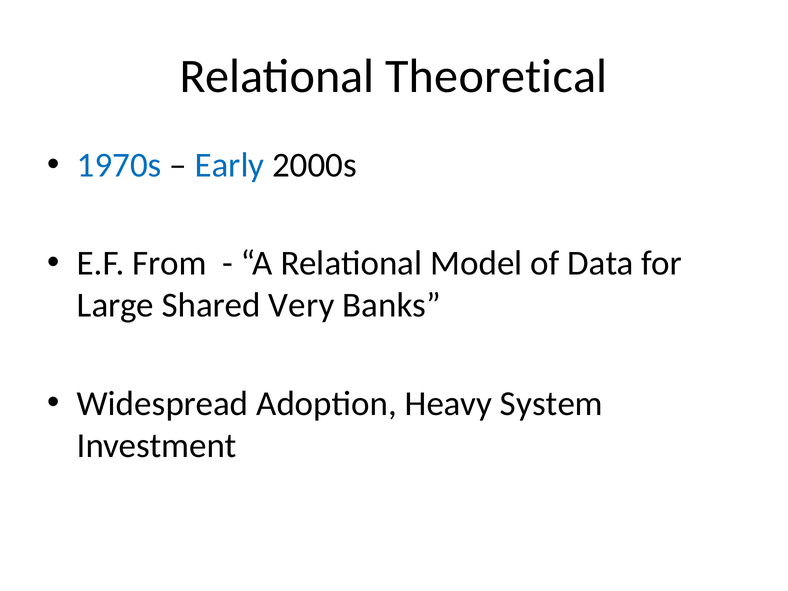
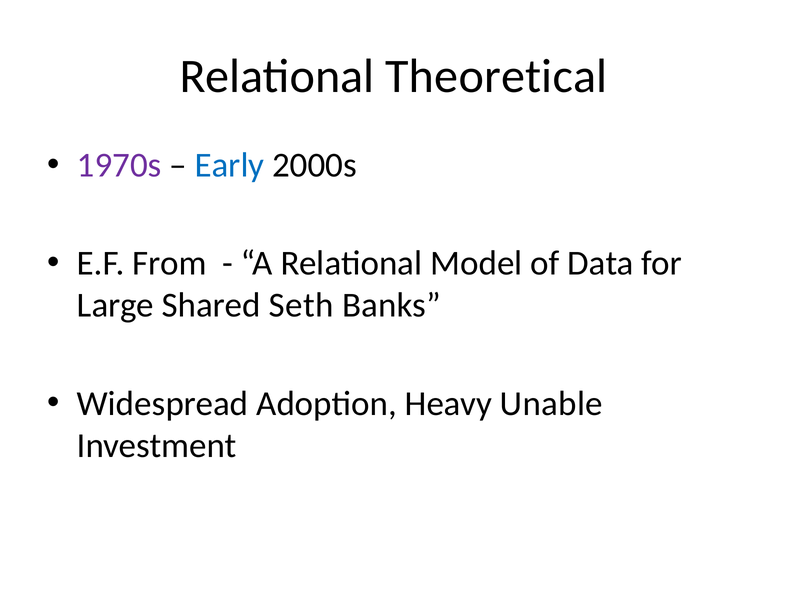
1970s colour: blue -> purple
Very: Very -> Seth
System: System -> Unable
